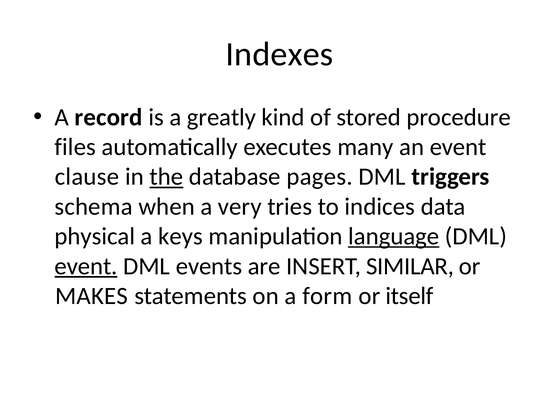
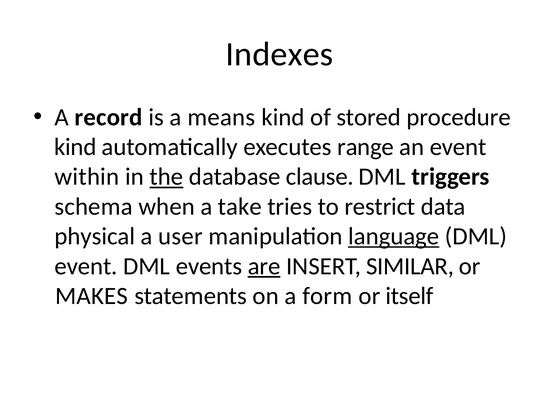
greatly: greatly -> means
files at (75, 147): files -> kind
many: many -> range
clause: clause -> within
pages: pages -> clause
very: very -> take
indices: indices -> restrict
keys: keys -> user
event at (86, 266) underline: present -> none
are underline: none -> present
